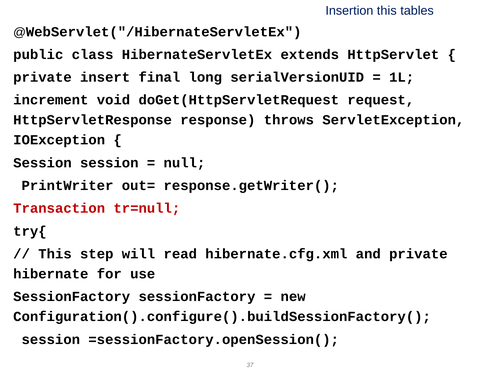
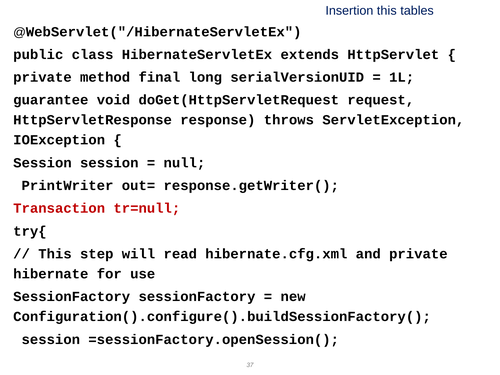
insert: insert -> method
increment: increment -> guarantee
